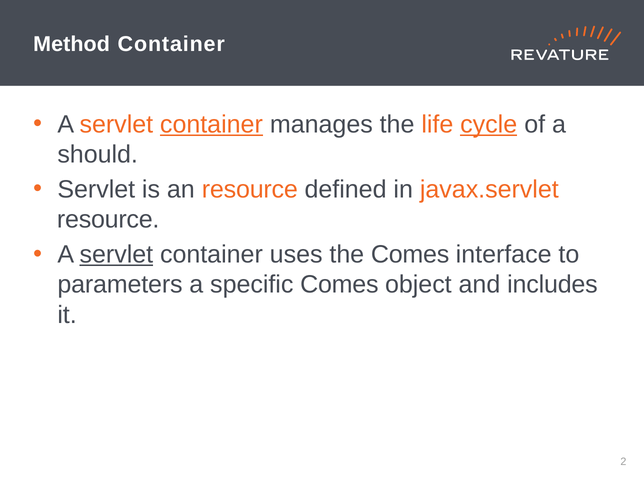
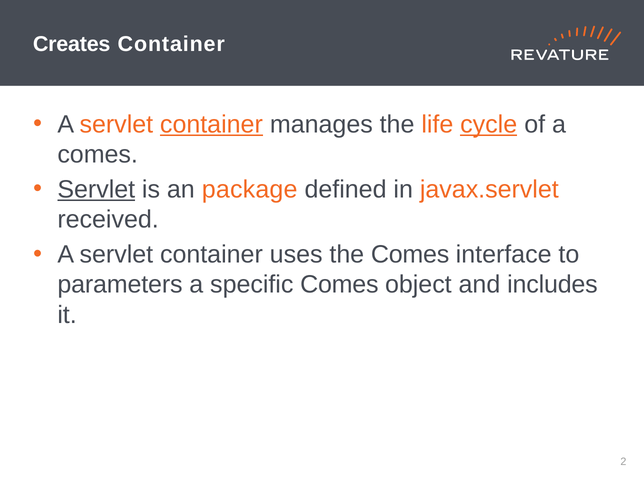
Method: Method -> Creates
should at (98, 154): should -> comes
Servlet at (96, 189) underline: none -> present
an resource: resource -> package
resource at (108, 220): resource -> received
servlet at (116, 255) underline: present -> none
